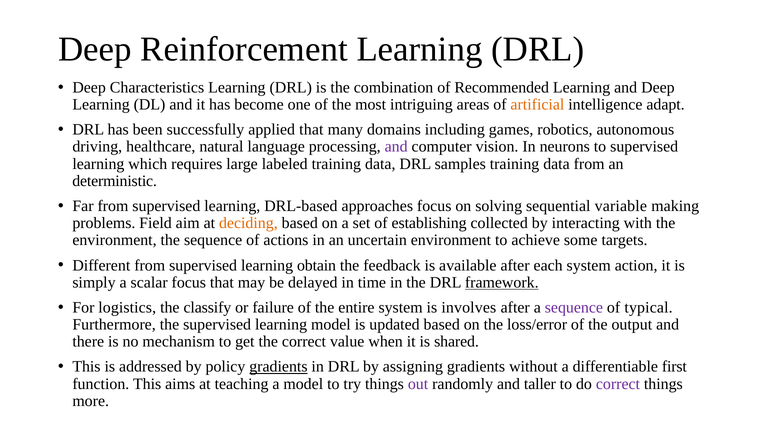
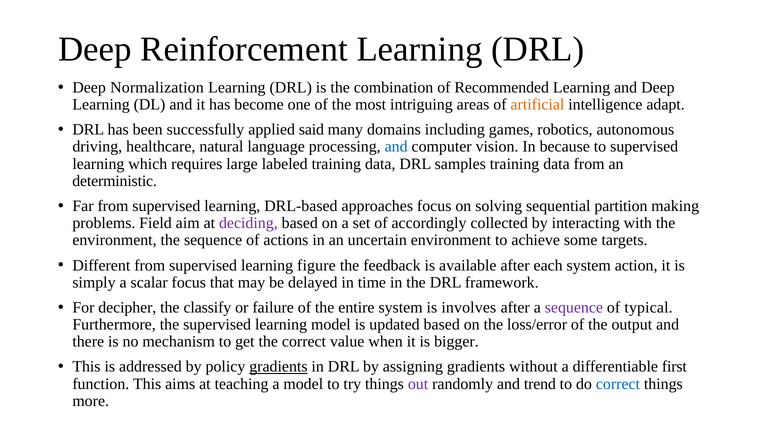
Characteristics: Characteristics -> Normalization
applied that: that -> said
and at (396, 147) colour: purple -> blue
neurons: neurons -> because
variable: variable -> partition
deciding colour: orange -> purple
establishing: establishing -> accordingly
obtain: obtain -> figure
framework underline: present -> none
logistics: logistics -> decipher
shared: shared -> bigger
taller: taller -> trend
correct at (618, 384) colour: purple -> blue
